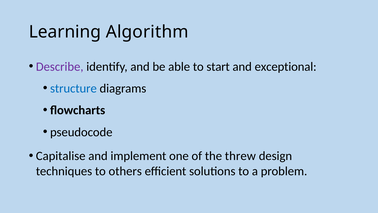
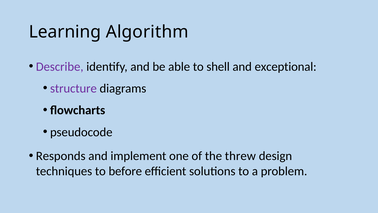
start: start -> shell
structure colour: blue -> purple
Capitalise: Capitalise -> Responds
others: others -> before
